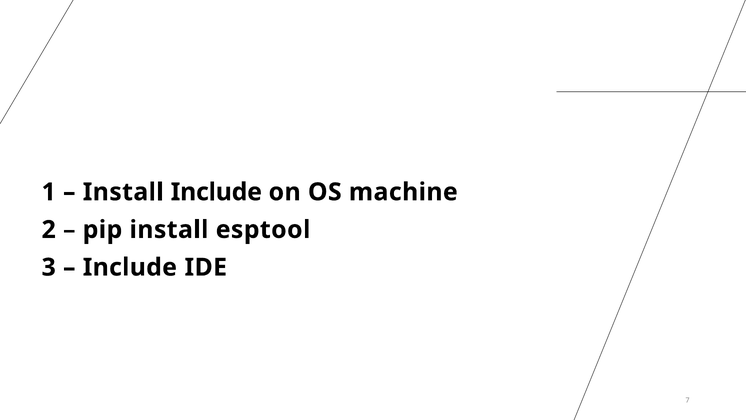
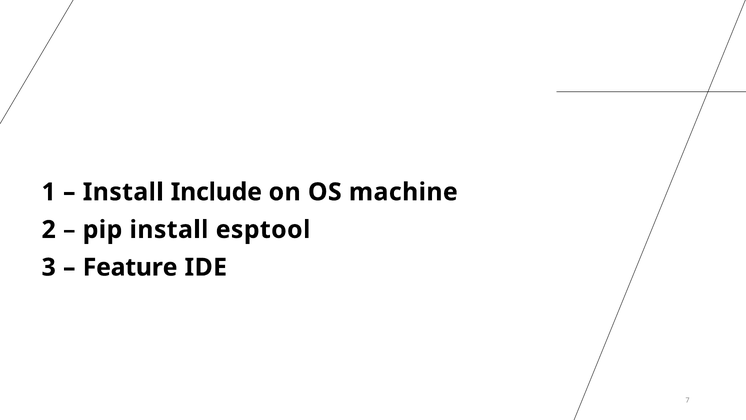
Include at (130, 267): Include -> Feature
